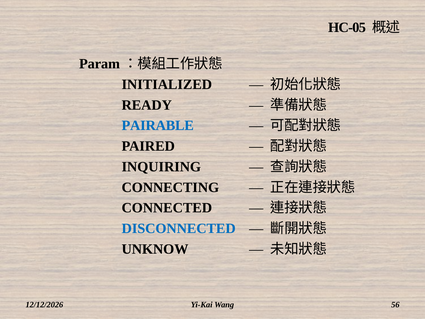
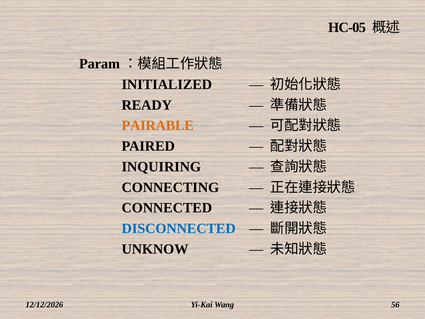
PAIRABLE colour: blue -> orange
